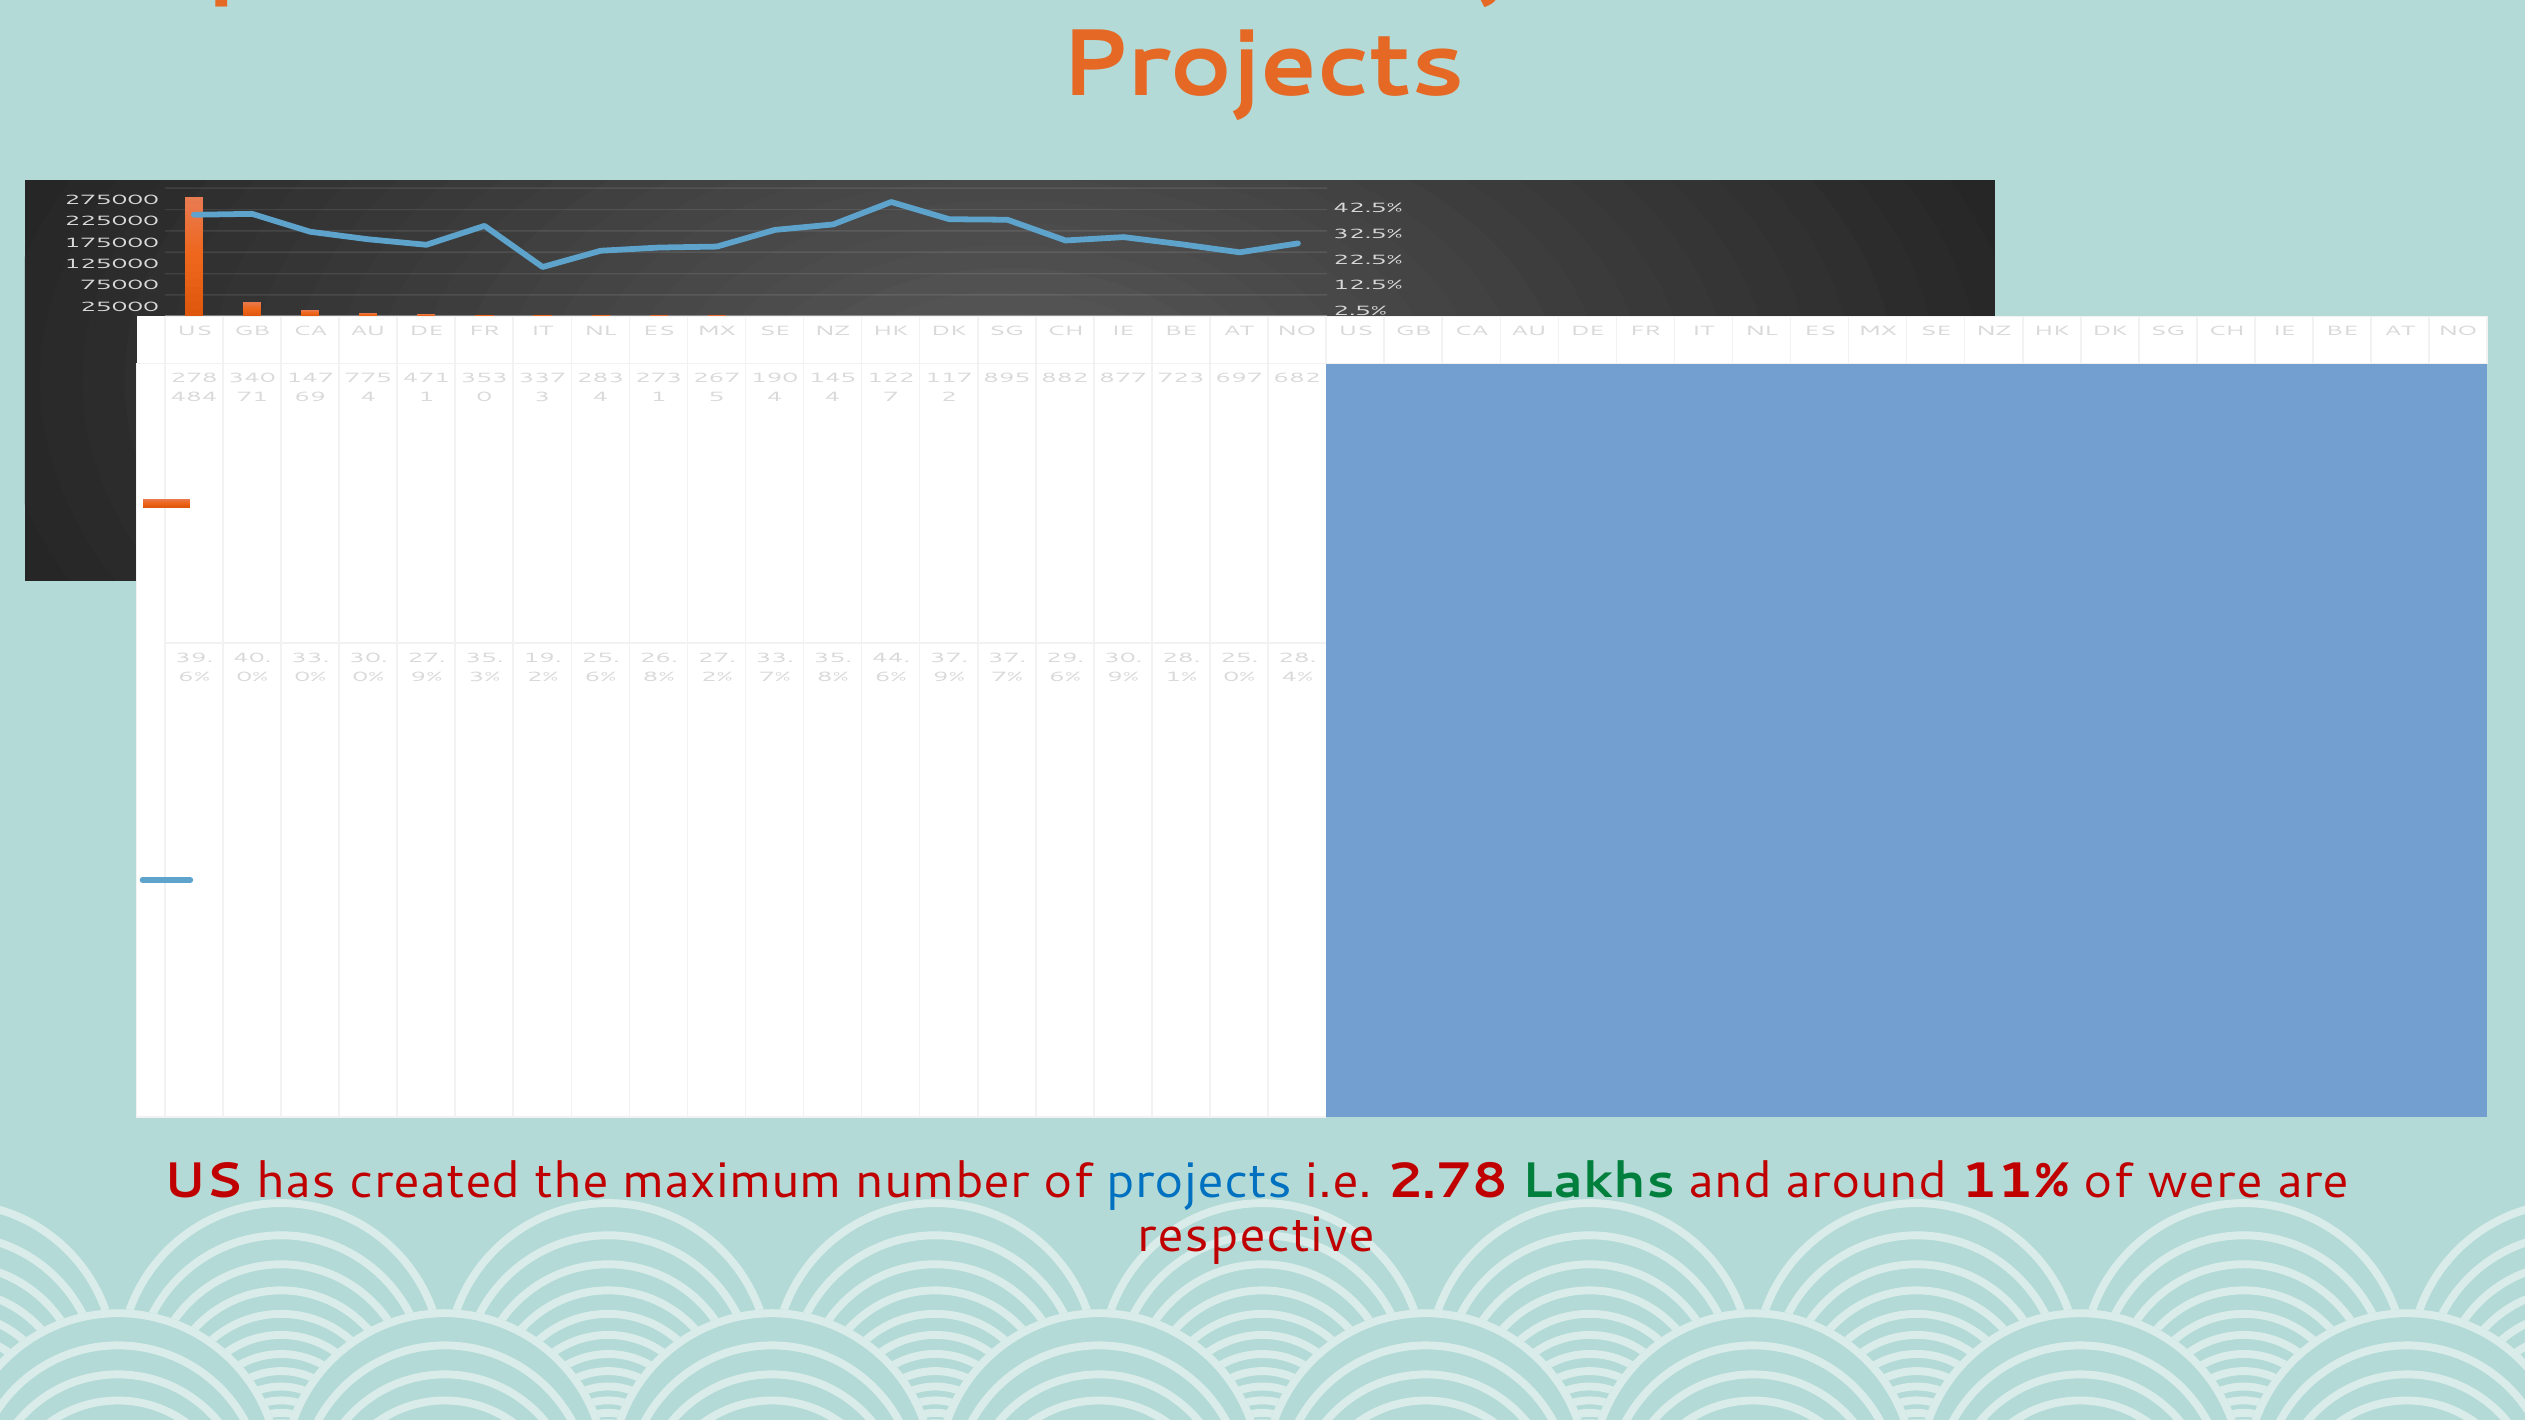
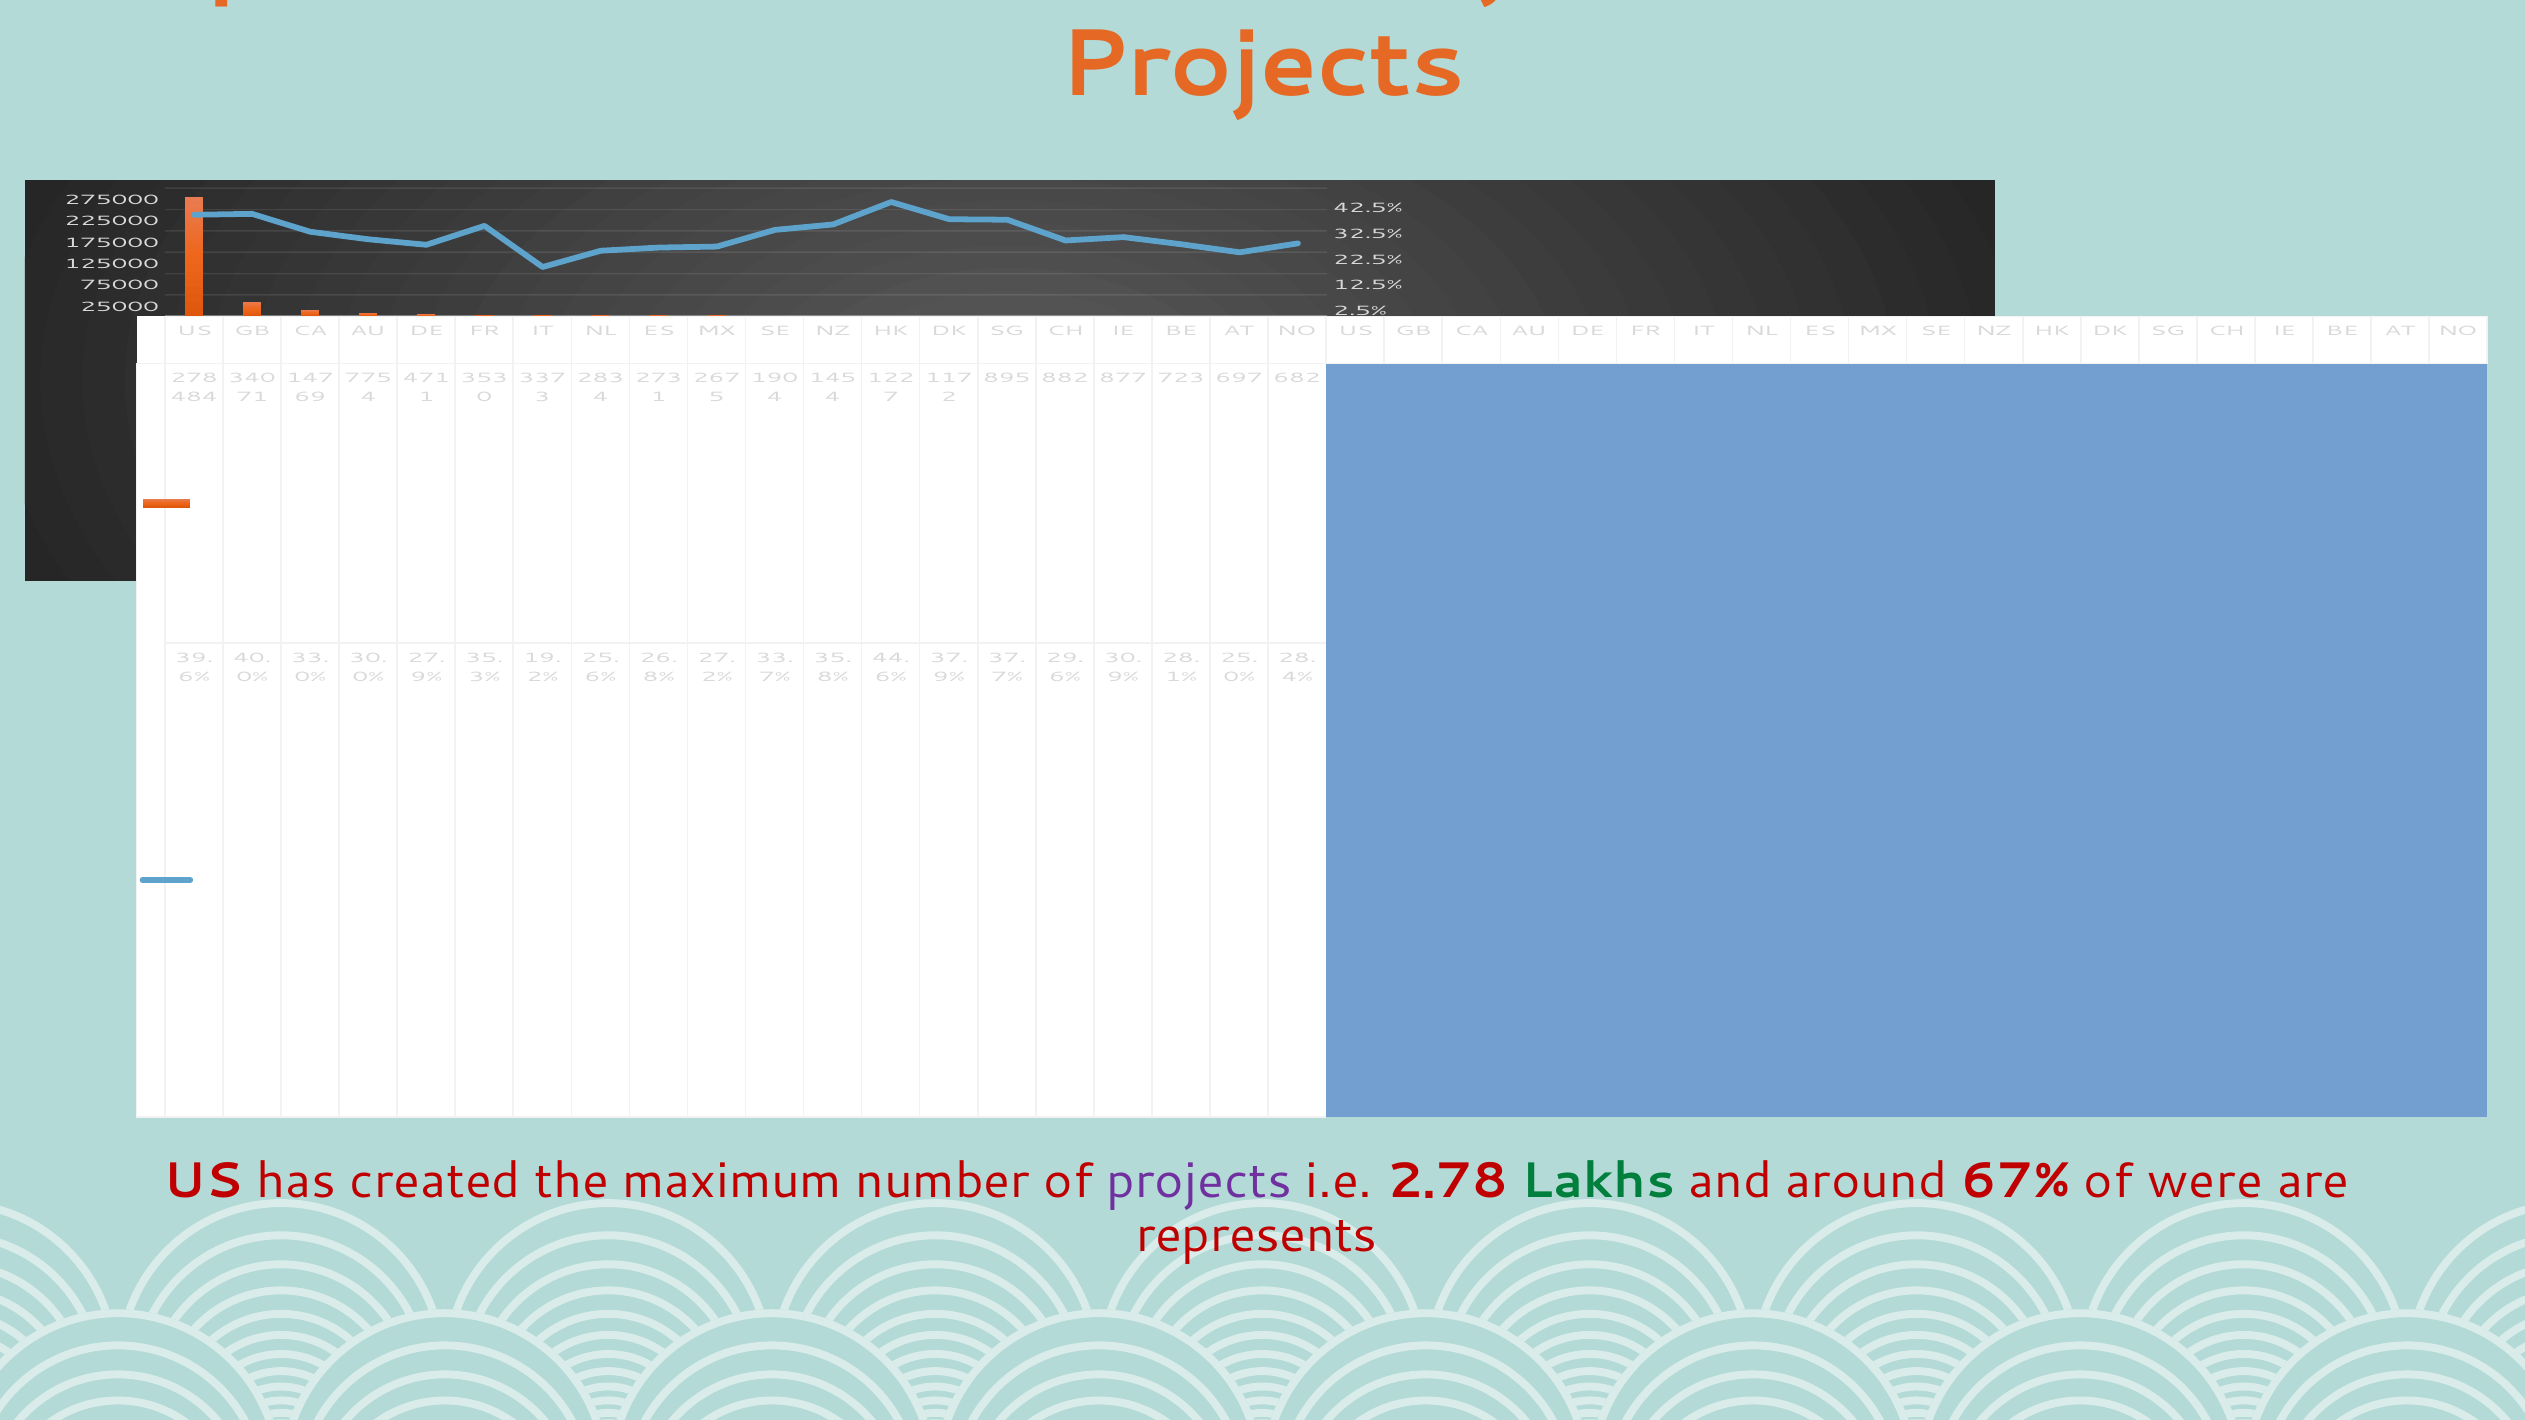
projects at (1199, 1181) colour: blue -> purple
11%: 11% -> 67%
respective: respective -> represents
